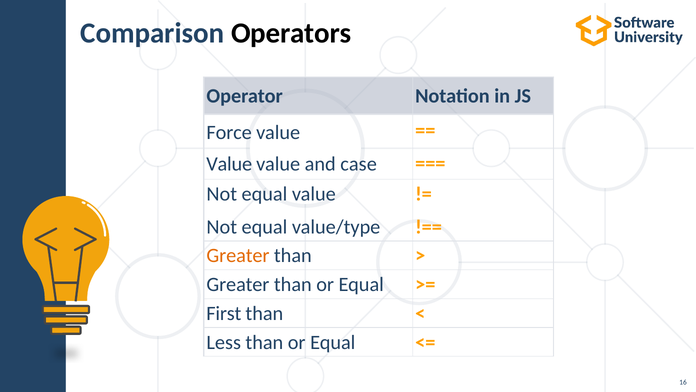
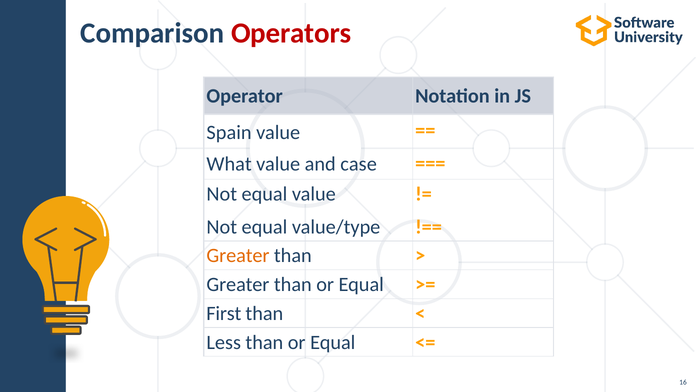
Operators colour: black -> red
Force: Force -> Spain
Value at (229, 164): Value -> What
